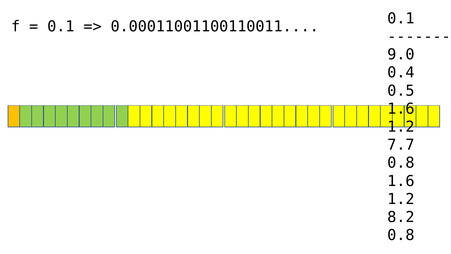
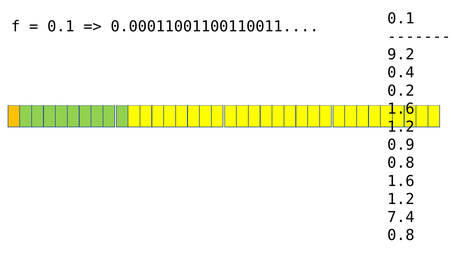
9.0: 9.0 -> 9.2
0.5: 0.5 -> 0.2
7.7: 7.7 -> 0.9
8.2: 8.2 -> 7.4
